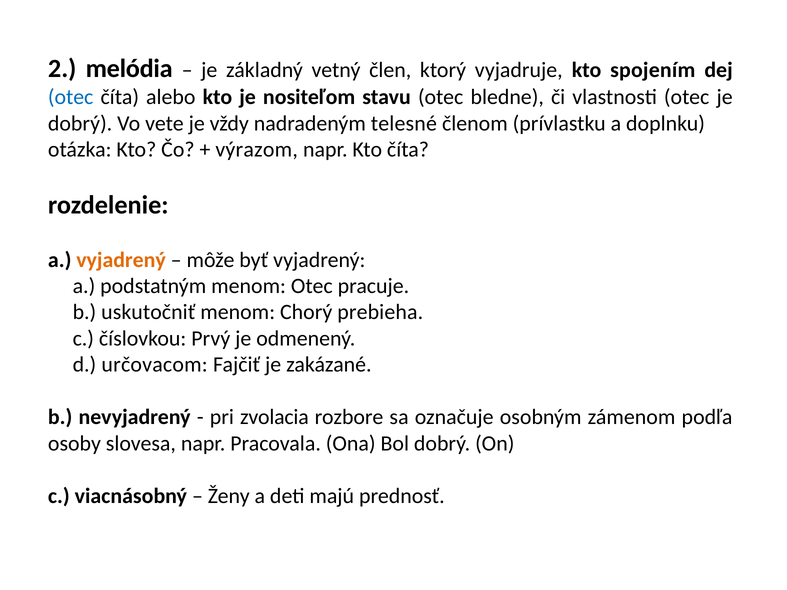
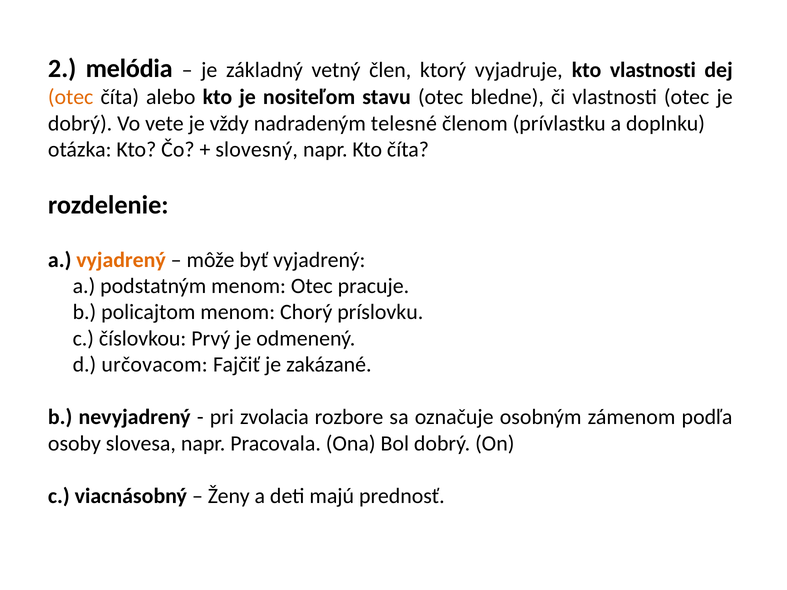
kto spojením: spojením -> vlastnosti
otec at (71, 97) colour: blue -> orange
výrazom: výrazom -> slovesný
uskutočniť: uskutočniť -> policajtom
prebieha: prebieha -> príslovku
